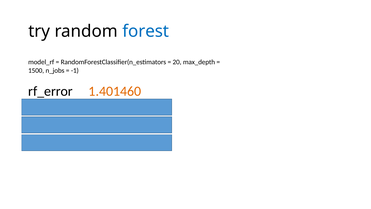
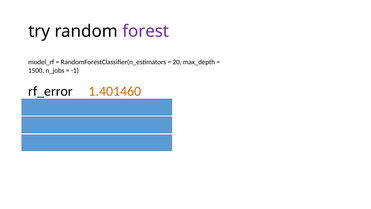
forest colour: blue -> purple
